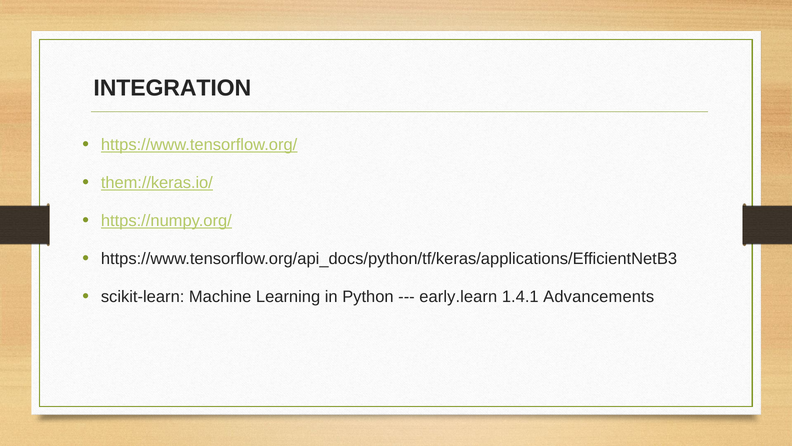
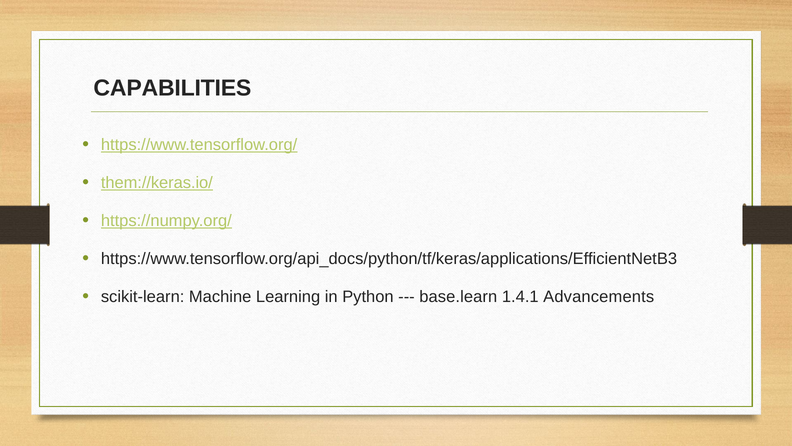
INTEGRATION: INTEGRATION -> CAPABILITIES
early.learn: early.learn -> base.learn
